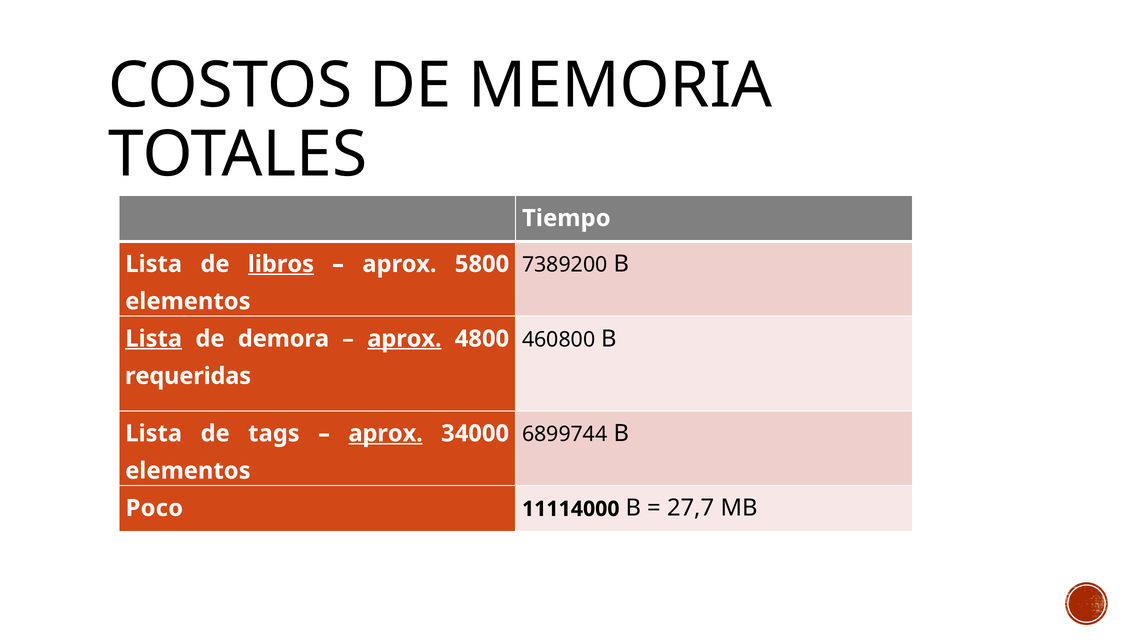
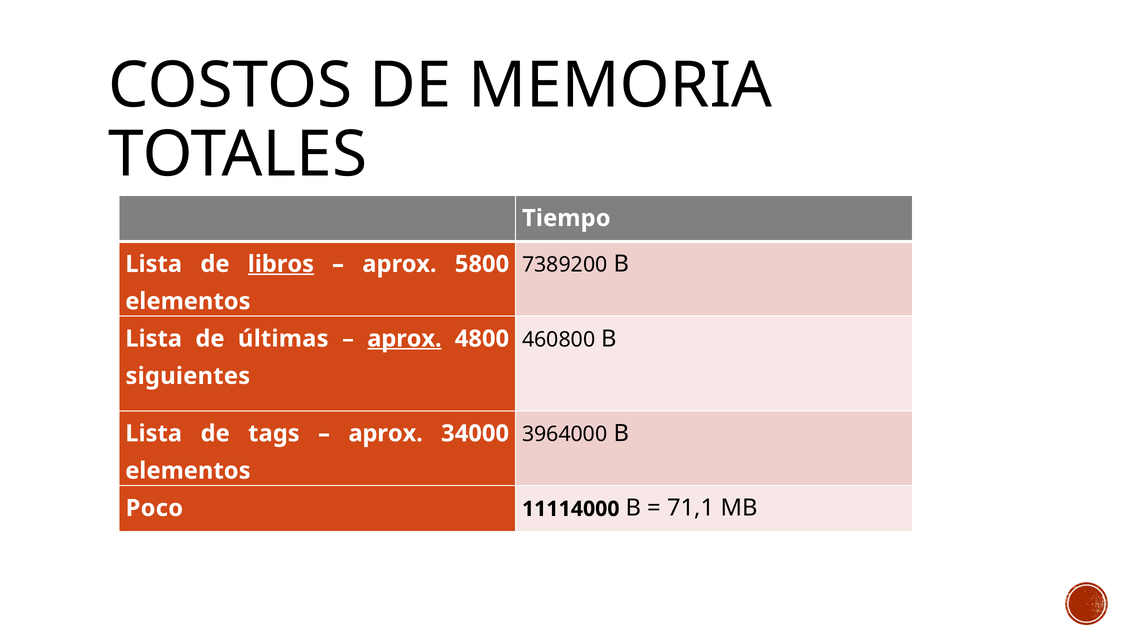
Lista at (154, 339) underline: present -> none
demora: demora -> últimas
requeridas: requeridas -> siguientes
6899744: 6899744 -> 3964000
aprox at (386, 433) underline: present -> none
27,7: 27,7 -> 71,1
